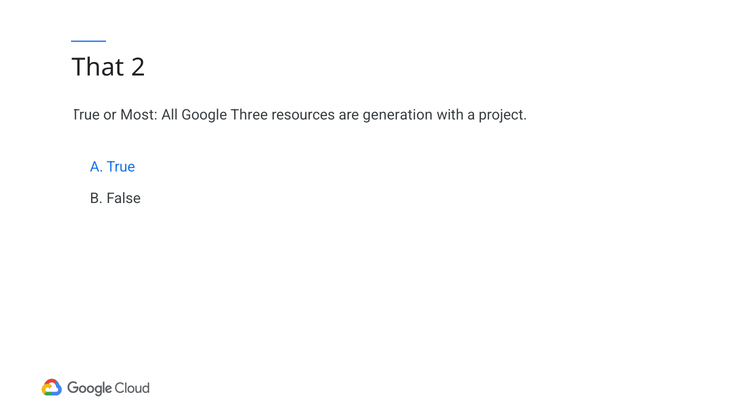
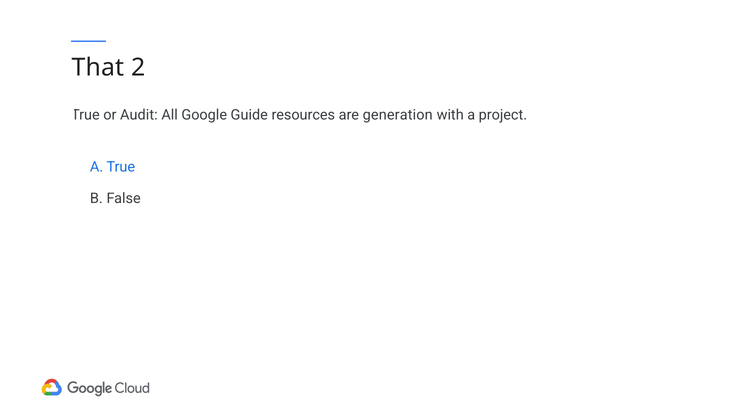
Most: Most -> Audit
Three: Three -> Guide
